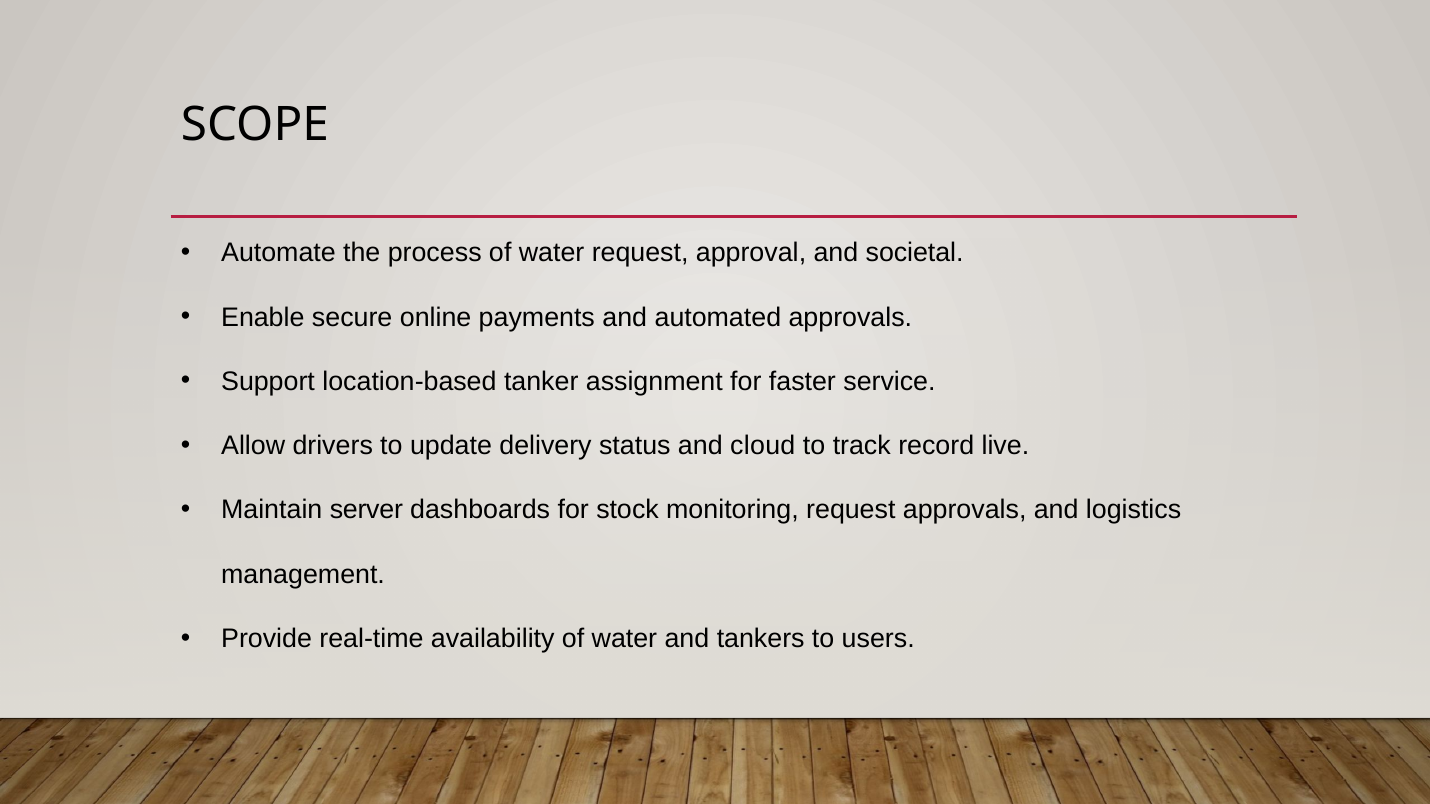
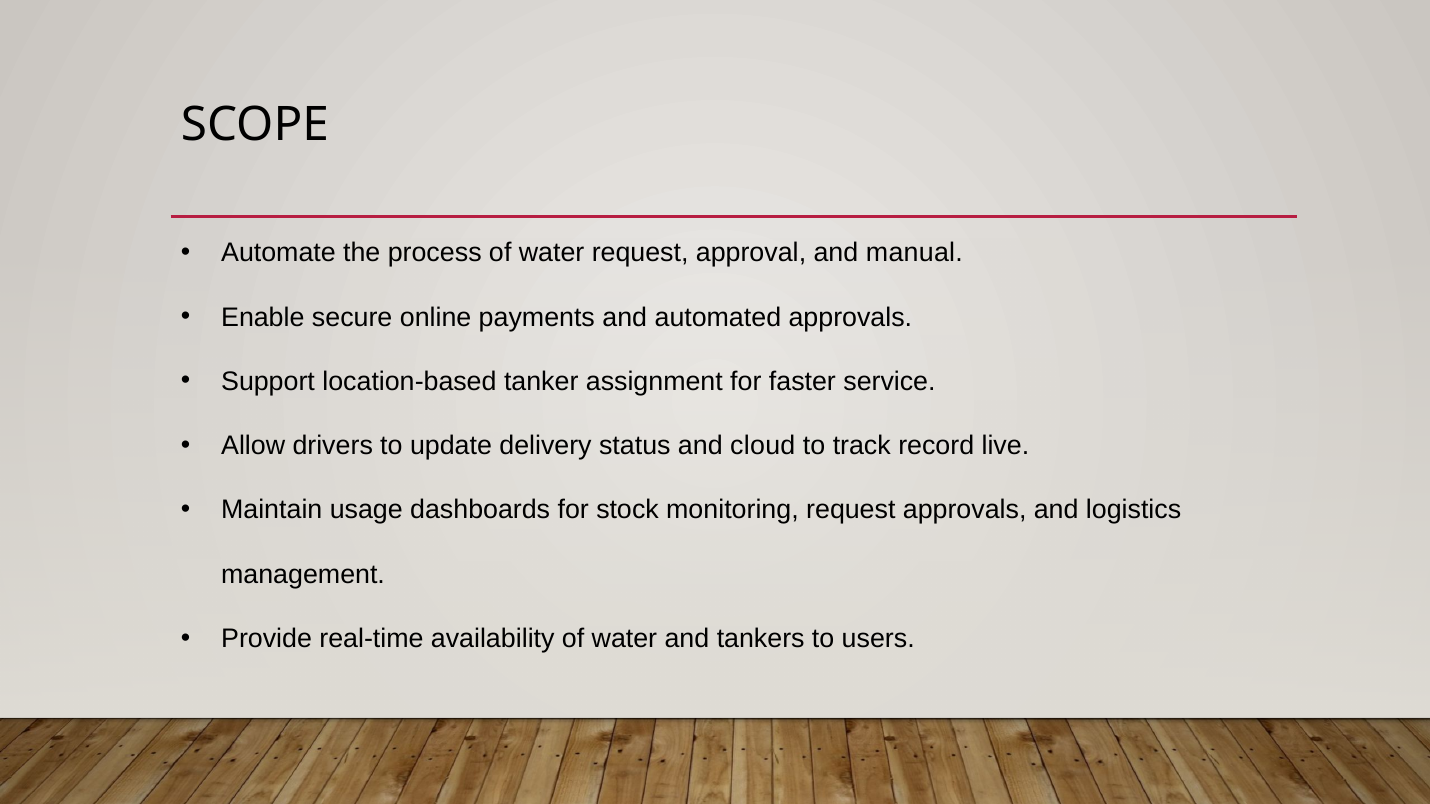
societal: societal -> manual
server: server -> usage
